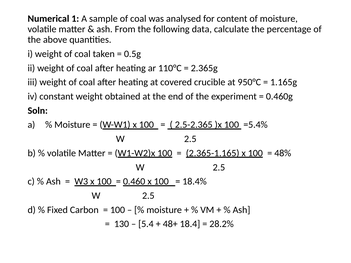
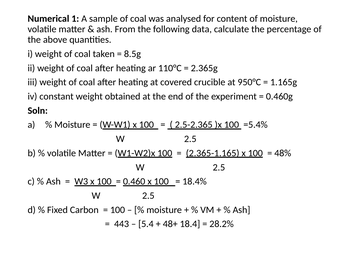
0.5g: 0.5g -> 8.5g
130: 130 -> 443
